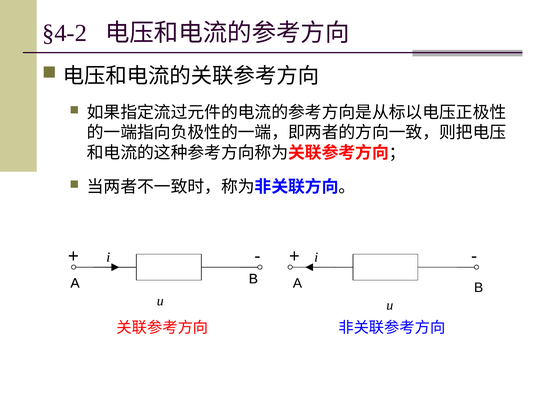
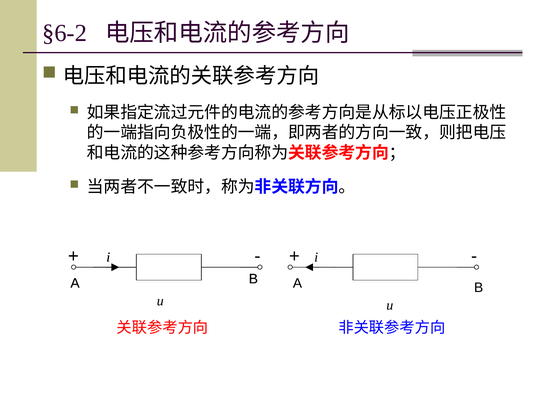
§4-2: §4-2 -> §6-2
